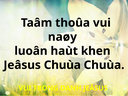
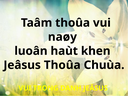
Jeâsus Chuùa: Chuùa -> Thoûa
